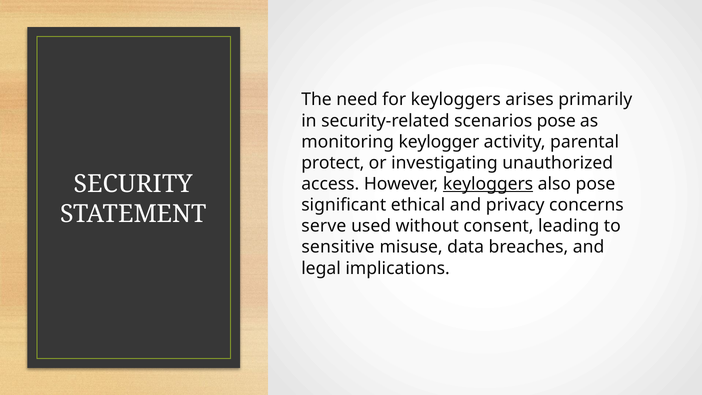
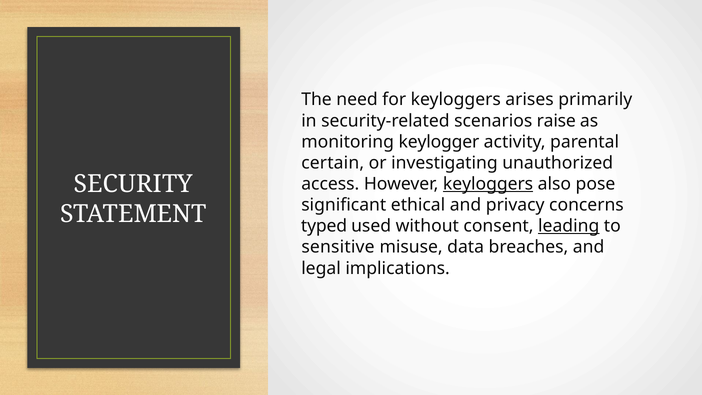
scenarios pose: pose -> raise
protect: protect -> certain
serve: serve -> typed
leading underline: none -> present
